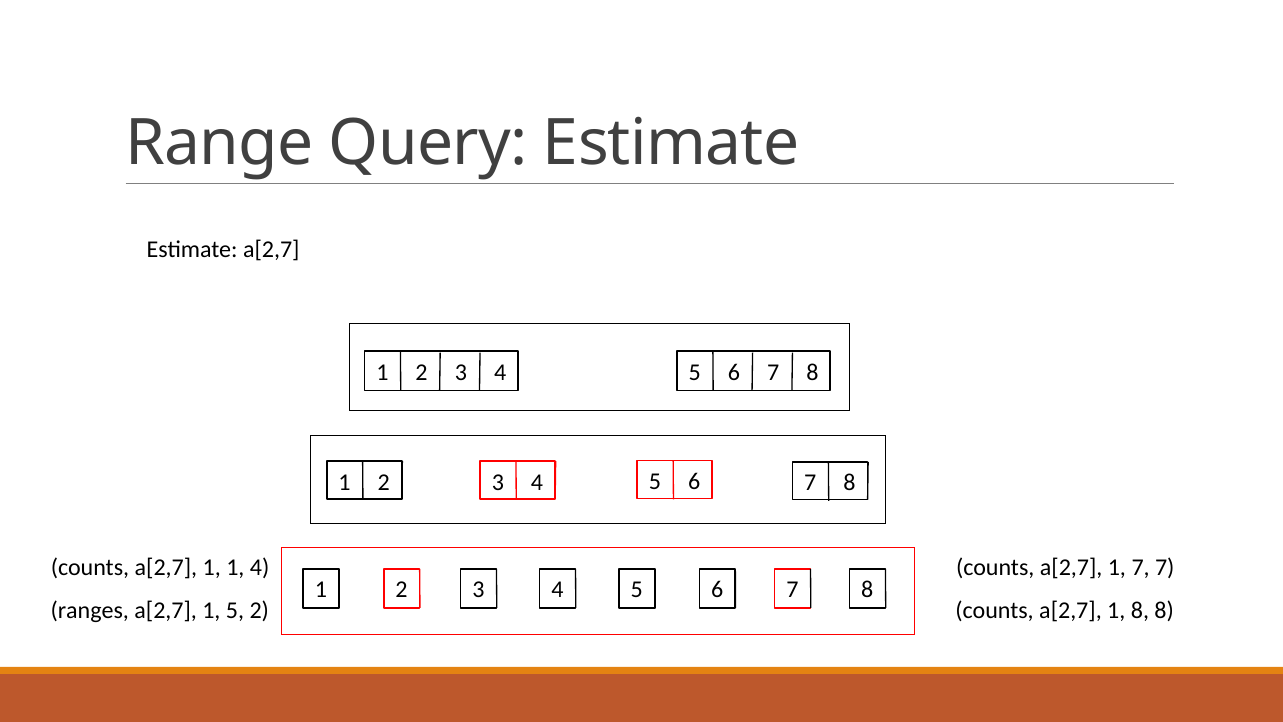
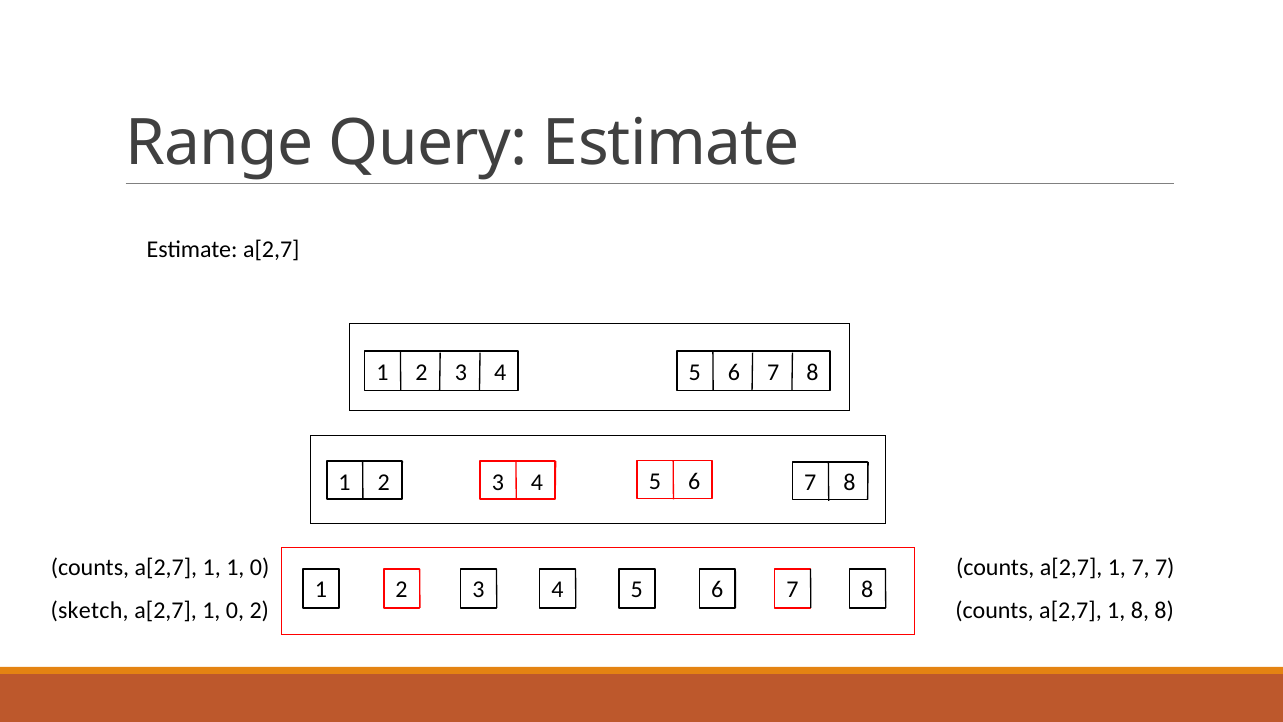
1 1 4: 4 -> 0
ranges: ranges -> sketch
a[2,7 1 5: 5 -> 0
